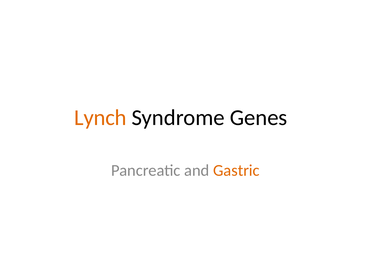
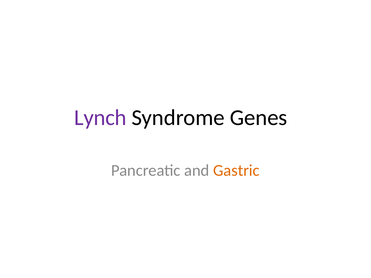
Lynch colour: orange -> purple
